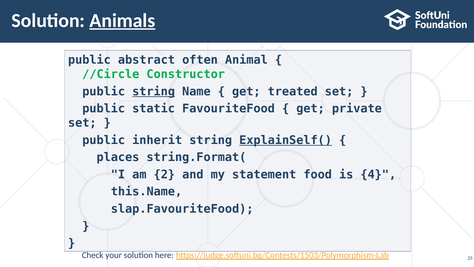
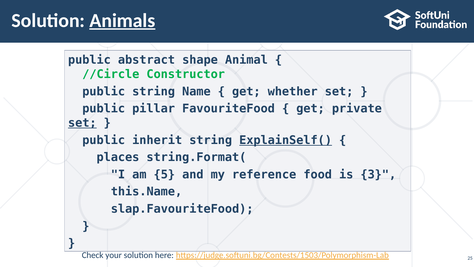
often: often -> shape
string at (154, 91) underline: present -> none
treated: treated -> whether
static: static -> pillar
set at (82, 123) underline: none -> present
2: 2 -> 5
statement: statement -> reference
4: 4 -> 3
